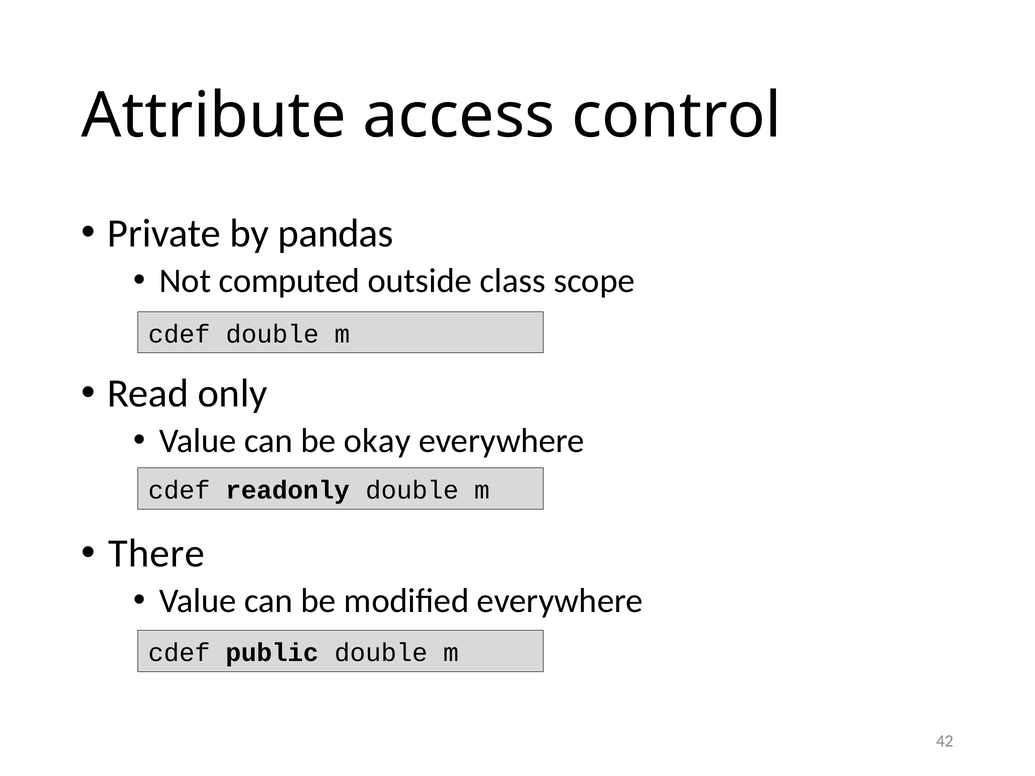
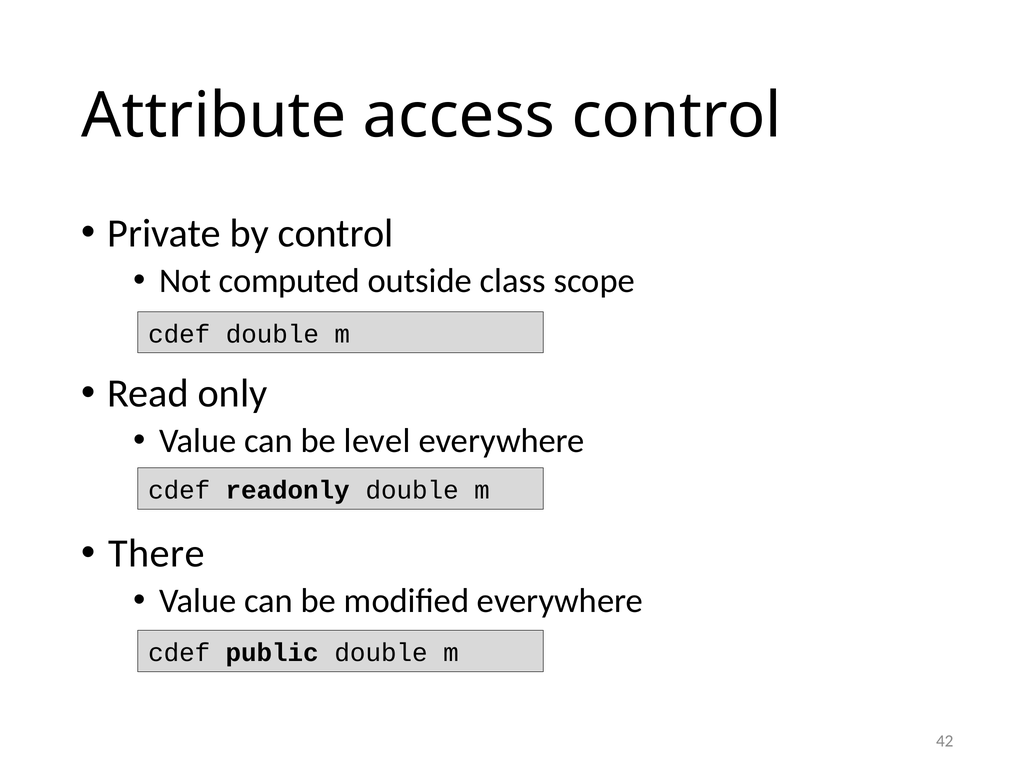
by pandas: pandas -> control
okay: okay -> level
